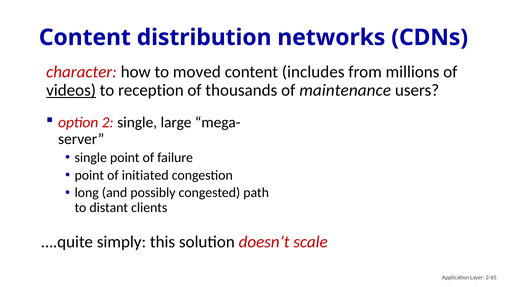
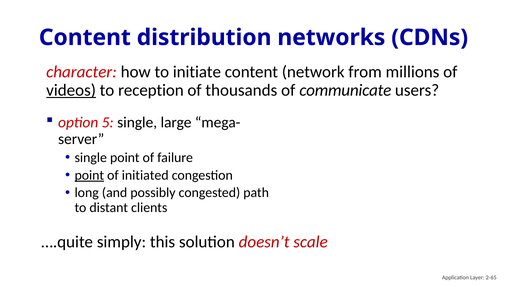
moved: moved -> initiate
includes: includes -> network
maintenance: maintenance -> communicate
2: 2 -> 5
point at (89, 175) underline: none -> present
